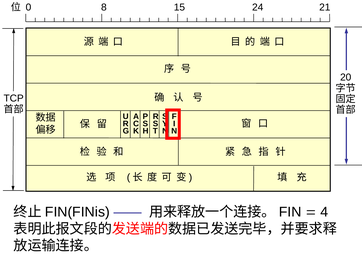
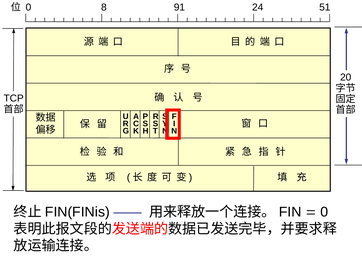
15: 15 -> 91
21: 21 -> 51
4 at (324, 212): 4 -> 0
